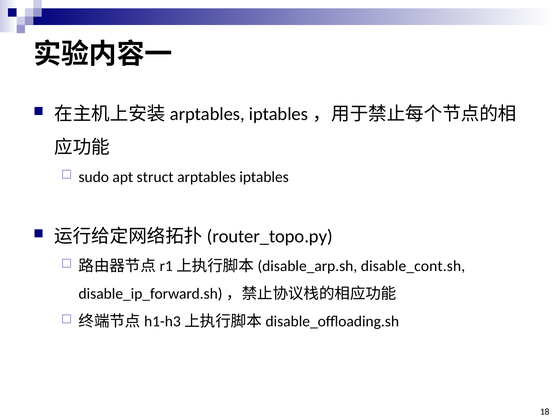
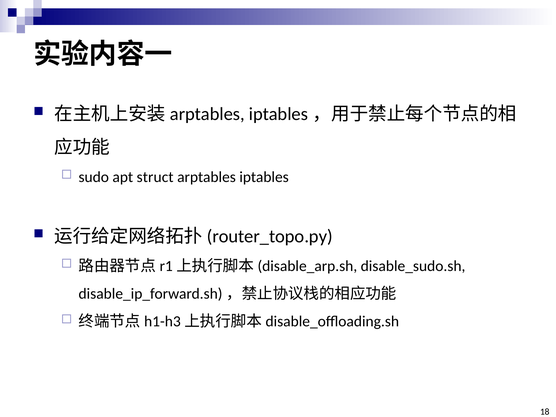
disable_cont.sh: disable_cont.sh -> disable_sudo.sh
